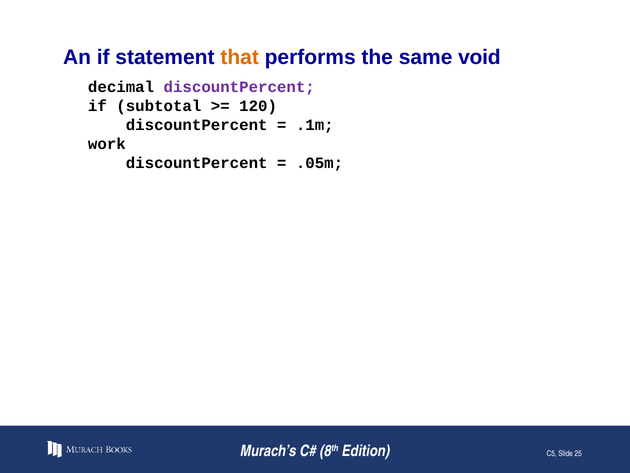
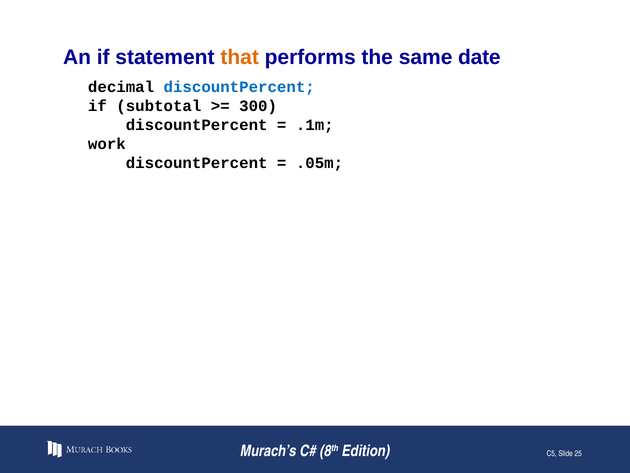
void: void -> date
discountPercent at (239, 87) colour: purple -> blue
120: 120 -> 300
